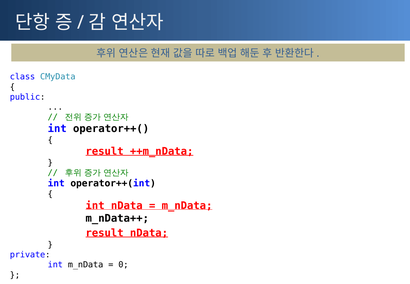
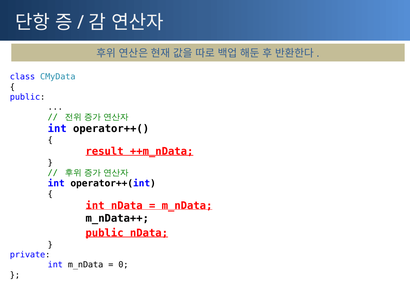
result at (105, 233): result -> public
